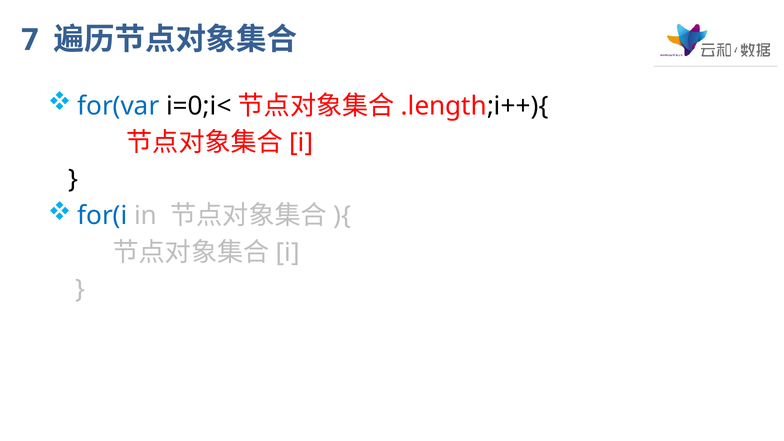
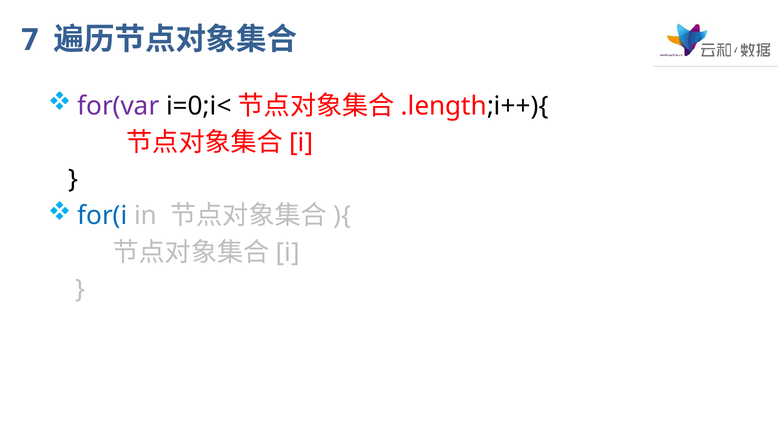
for(var colour: blue -> purple
